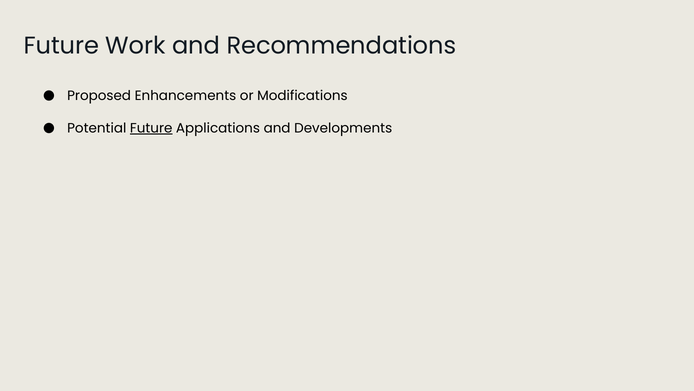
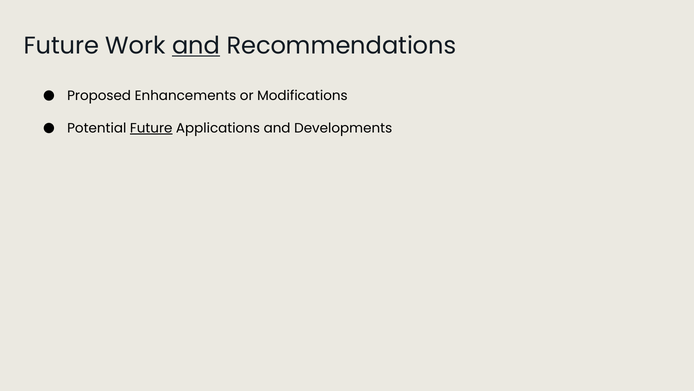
and at (196, 46) underline: none -> present
